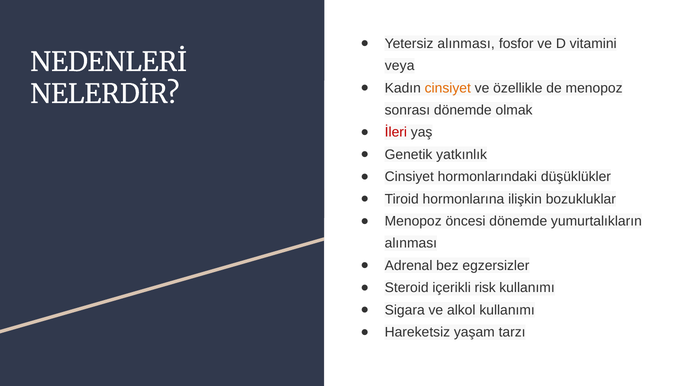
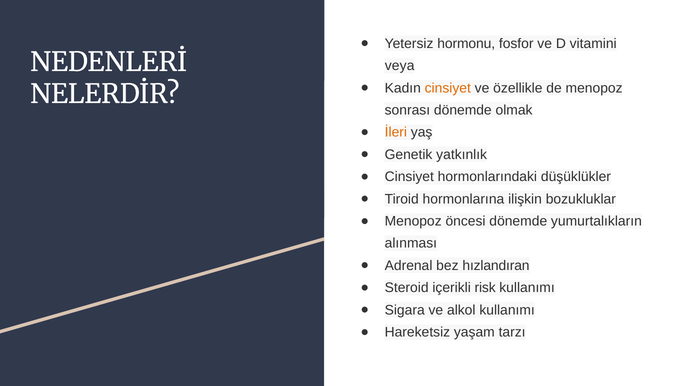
Yetersiz alınması: alınması -> hormonu
İleri colour: red -> orange
egzersizler: egzersizler -> hızlandıran
